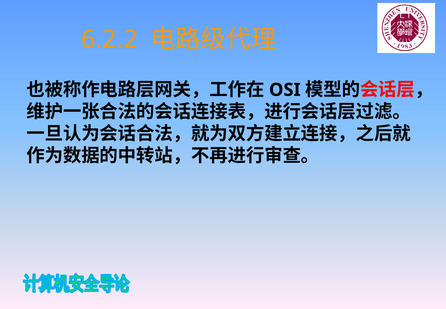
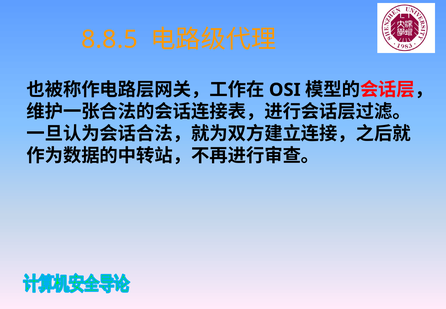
6.2.2: 6.2.2 -> 8.8.5
